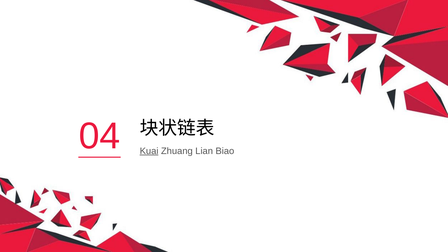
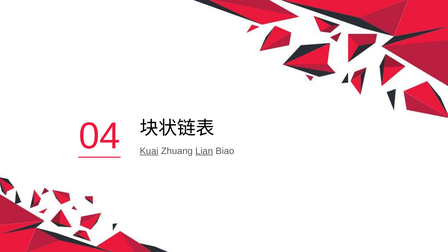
Lian underline: none -> present
